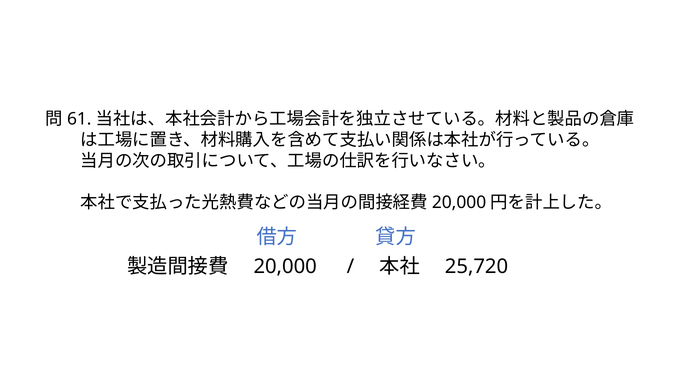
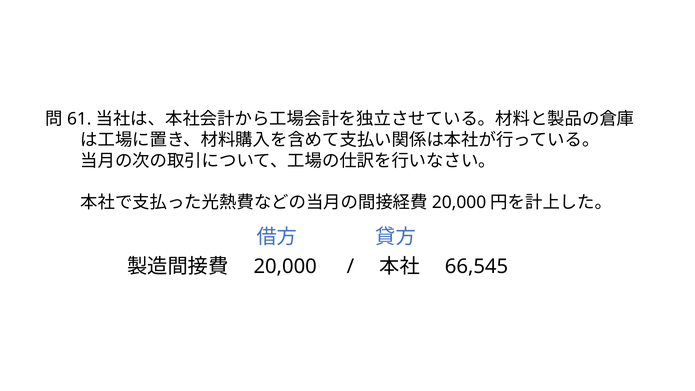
25,720: 25,720 -> 66,545
